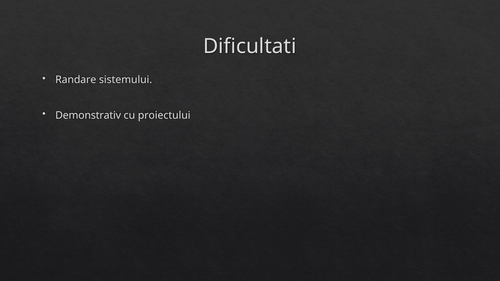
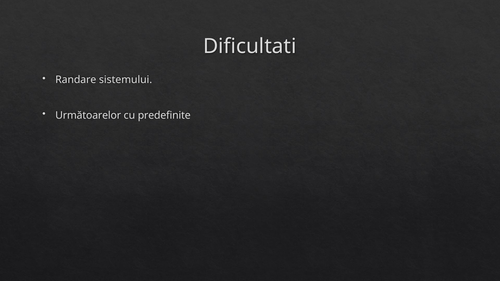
Demonstrativ: Demonstrativ -> Următoarelor
proiectului: proiectului -> predefinite
